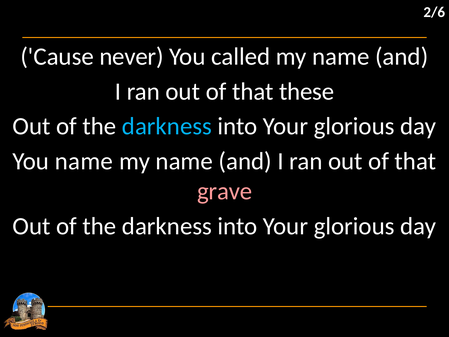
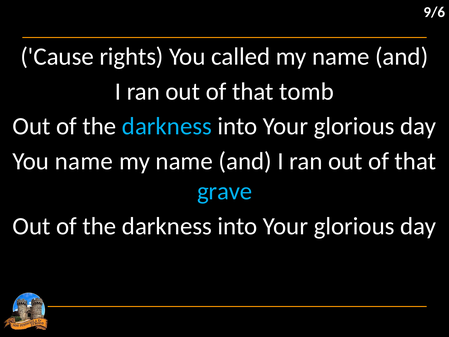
2/6: 2/6 -> 9/6
never: never -> rights
these: these -> tomb
grave colour: pink -> light blue
